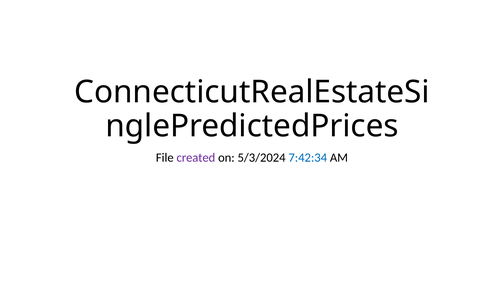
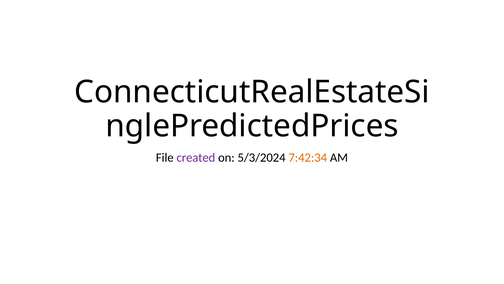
7:42:34 colour: blue -> orange
